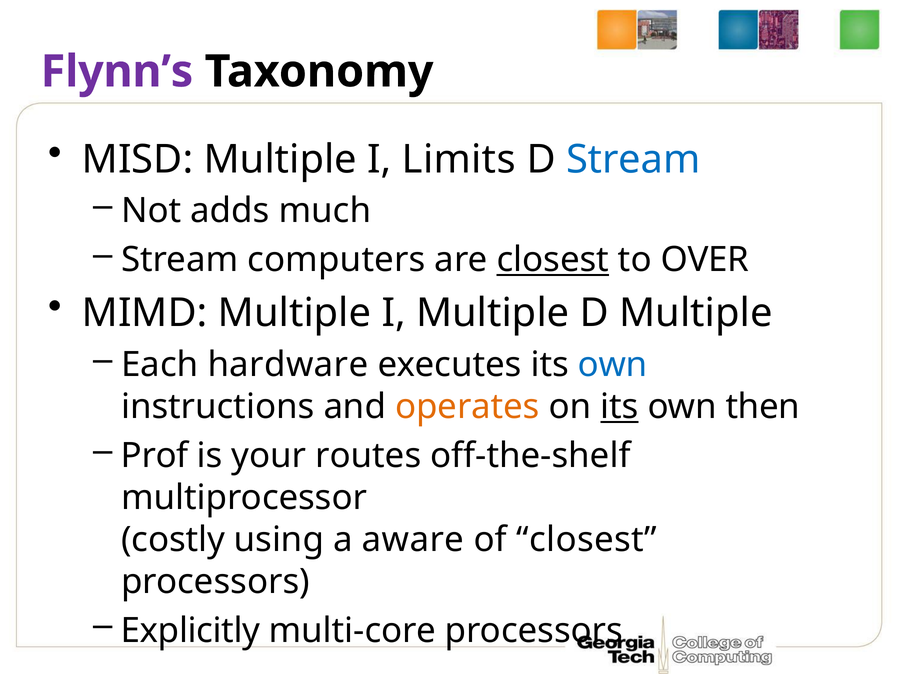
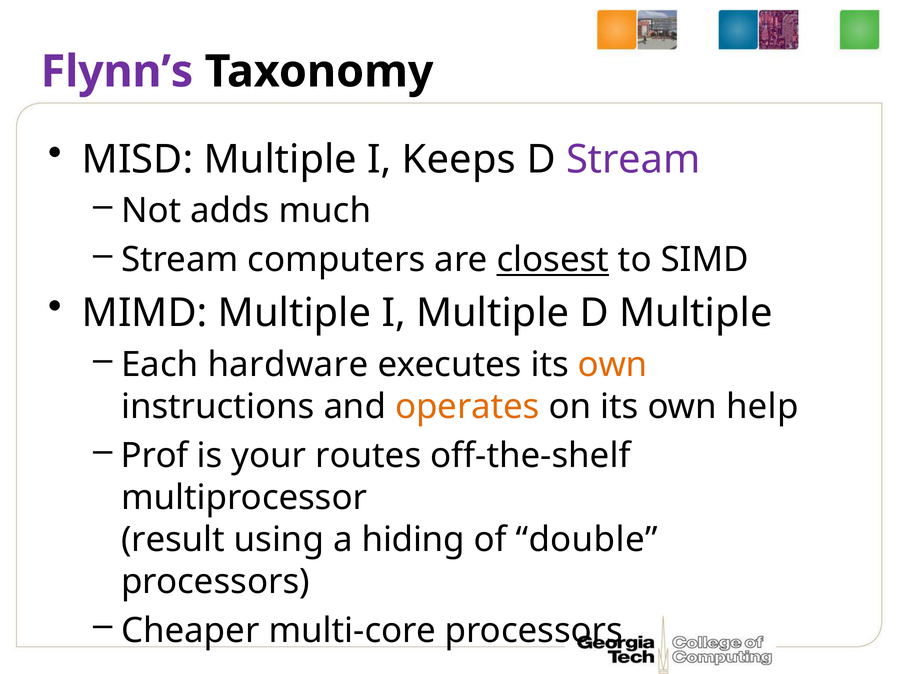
Limits: Limits -> Keeps
Stream at (633, 159) colour: blue -> purple
OVER: OVER -> SIMD
own at (613, 365) colour: blue -> orange
its at (619, 406) underline: present -> none
then: then -> help
costly: costly -> result
aware: aware -> hiding
of closest: closest -> double
Explicitly: Explicitly -> Cheaper
